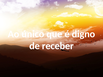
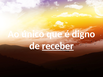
receber underline: none -> present
